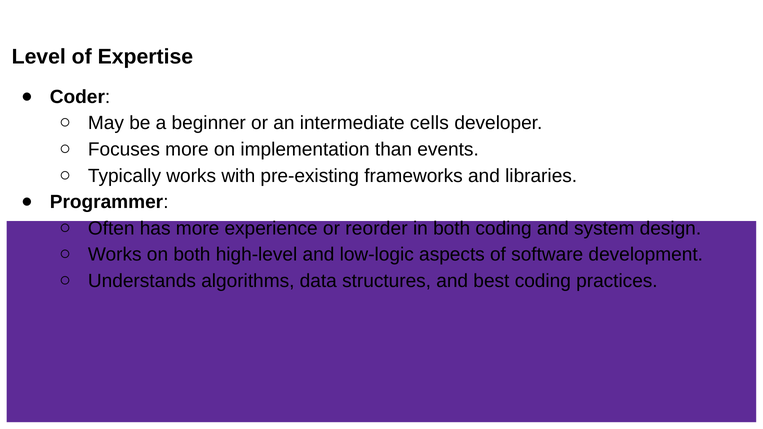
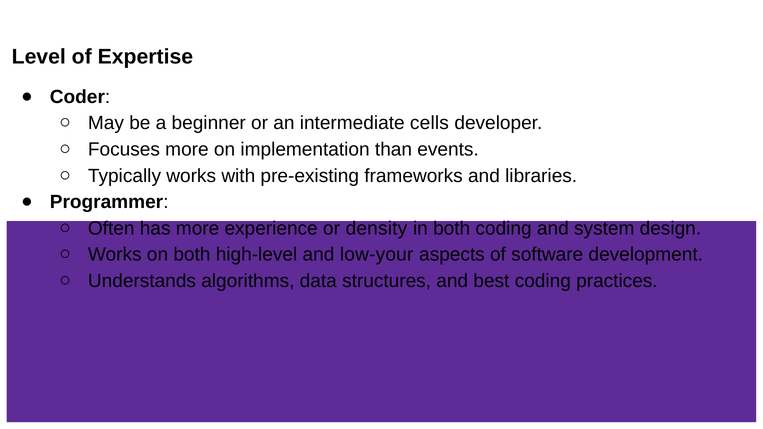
reorder: reorder -> density
low-logic: low-logic -> low-your
